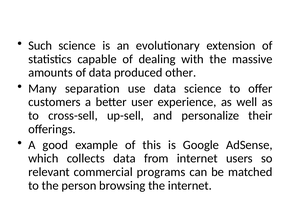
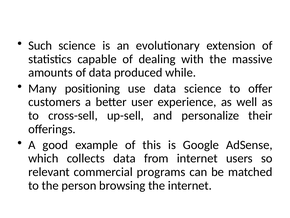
other: other -> while
separation: separation -> positioning
